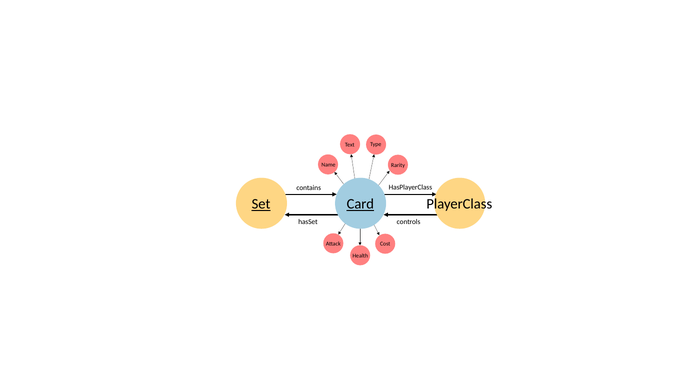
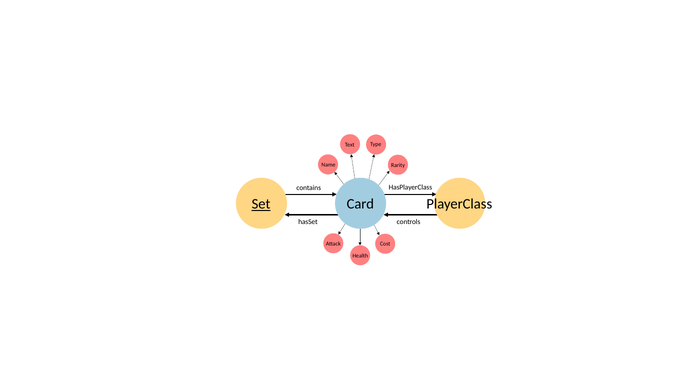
Card underline: present -> none
